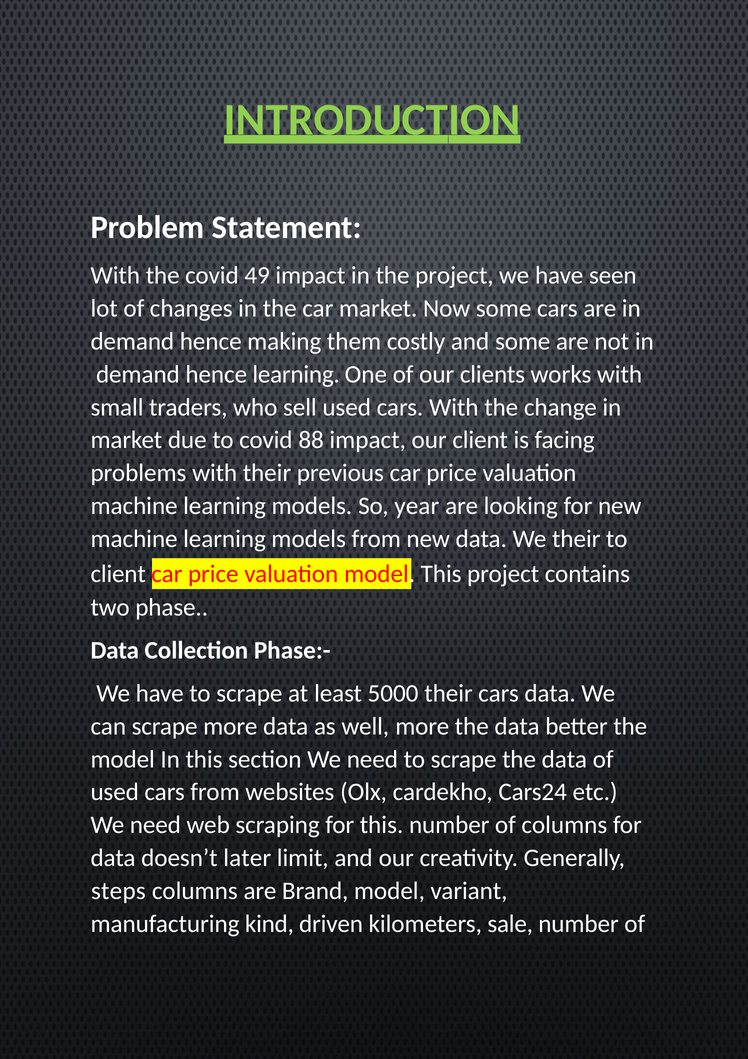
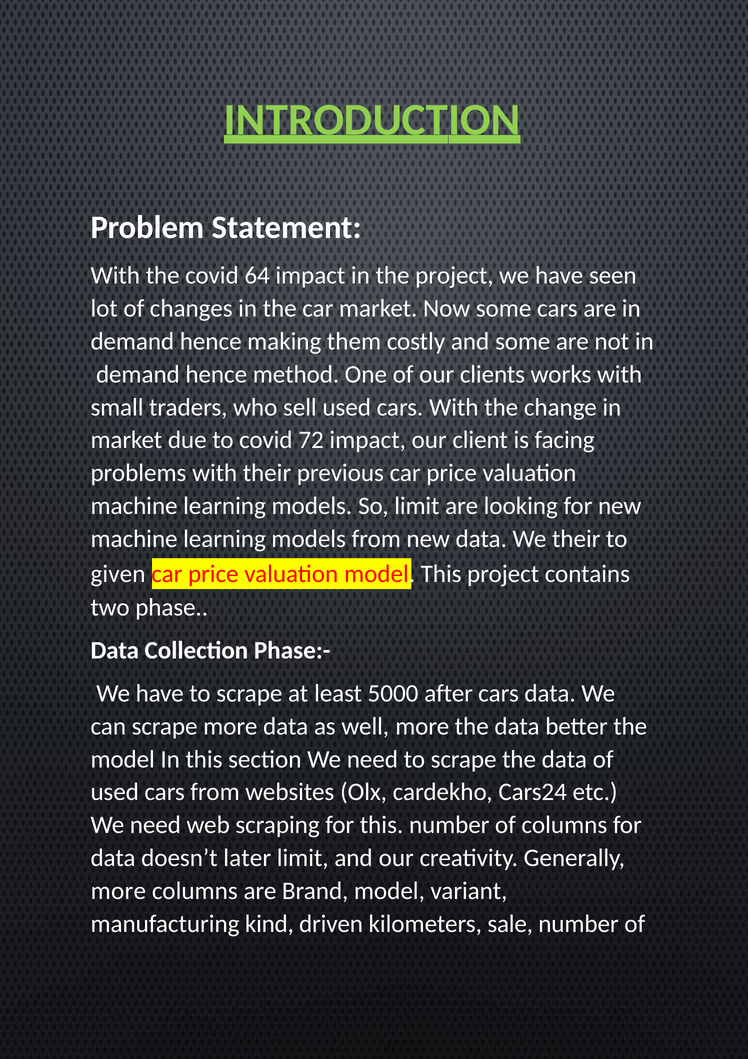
49: 49 -> 64
hence learning: learning -> method
88: 88 -> 72
So year: year -> limit
client at (118, 574): client -> given
5000 their: their -> after
steps at (118, 890): steps -> more
